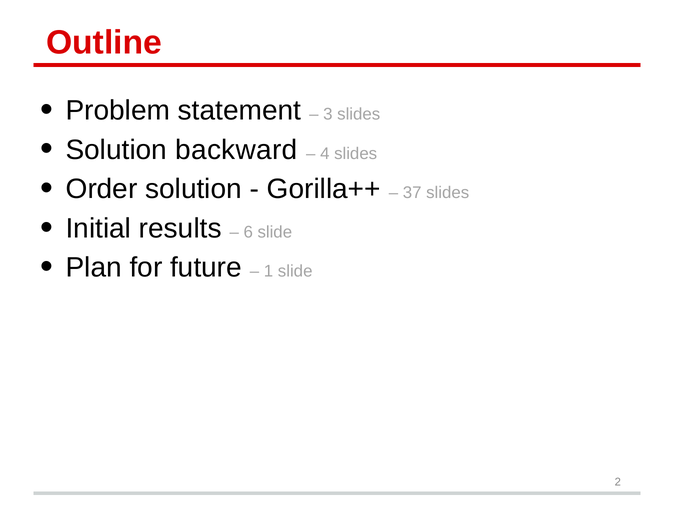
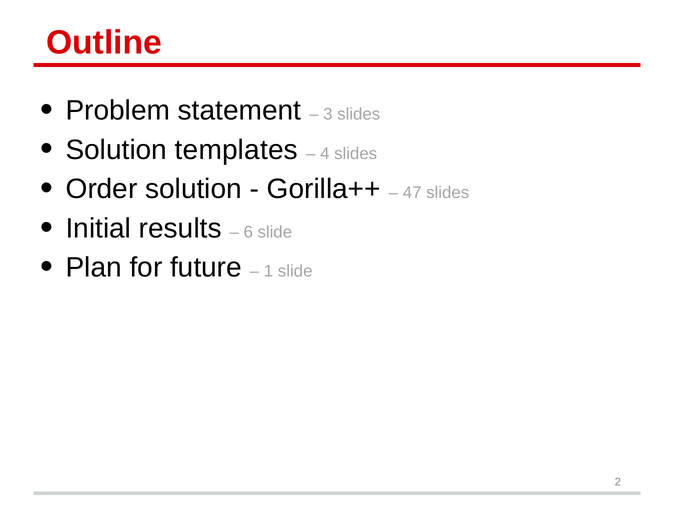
backward: backward -> templates
37: 37 -> 47
